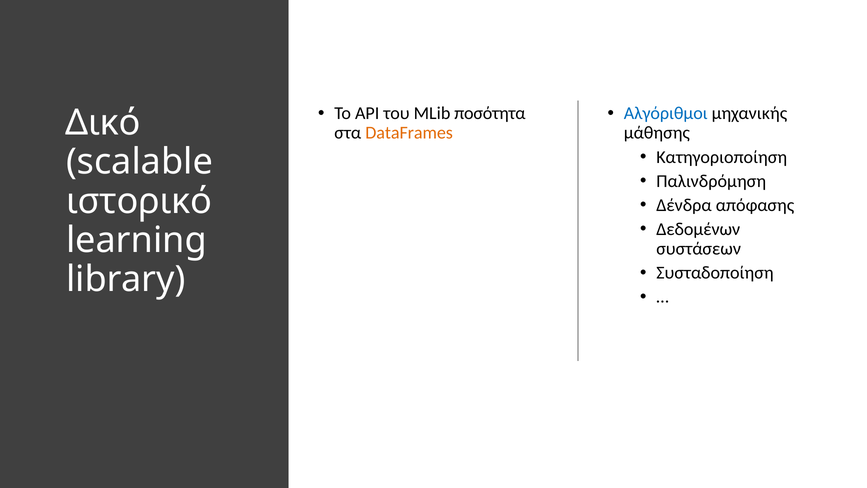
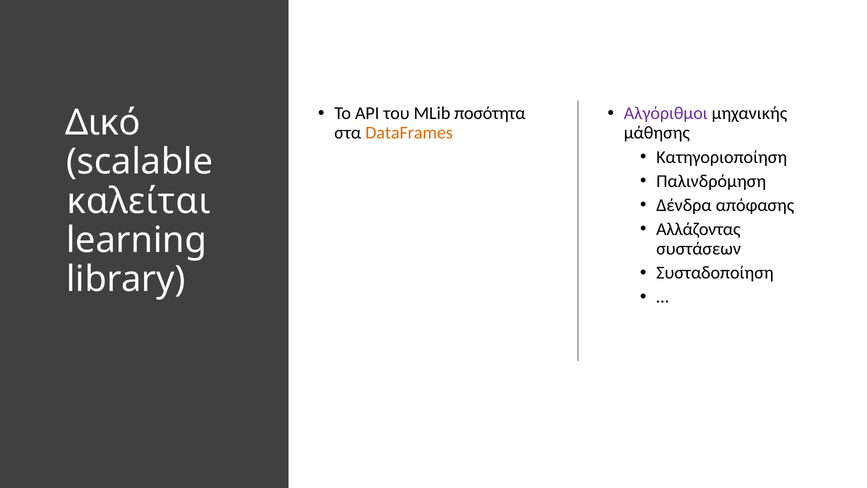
Αλγόριθμοι colour: blue -> purple
ιστορικό: ιστορικό -> καλείται
Δεδομένων: Δεδομένων -> Αλλάζοντας
